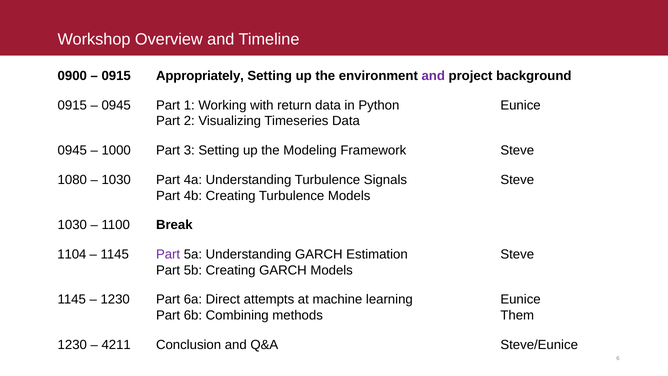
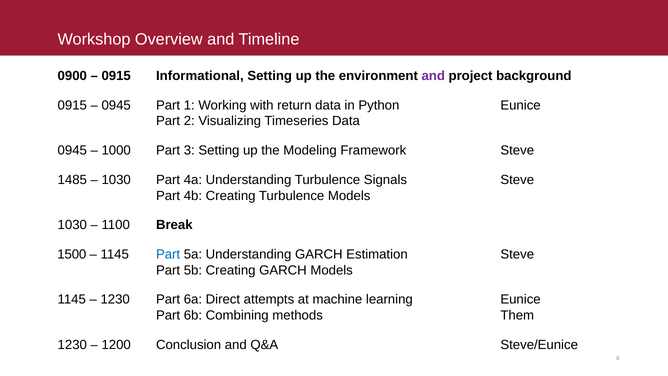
Appropriately: Appropriately -> Informational
1080: 1080 -> 1485
1104: 1104 -> 1500
Part at (168, 254) colour: purple -> blue
4211: 4211 -> 1200
